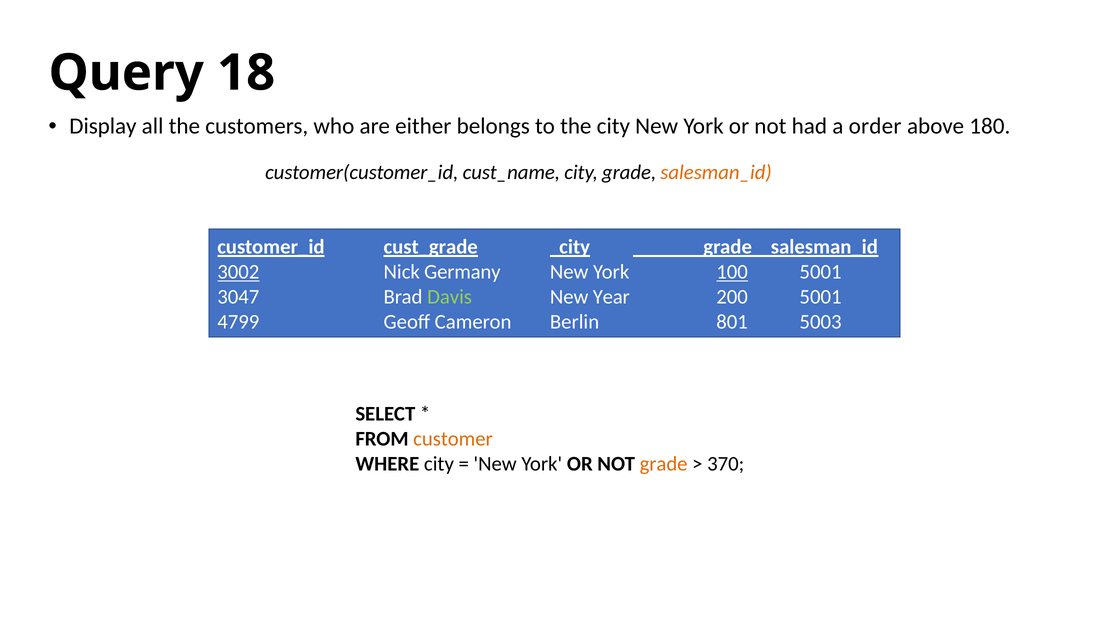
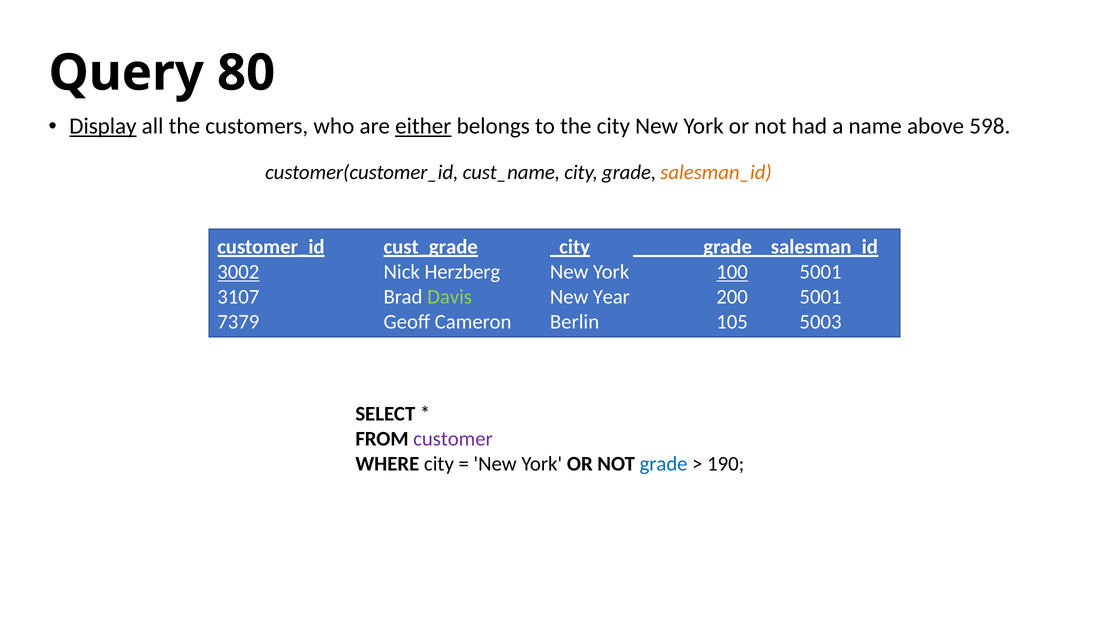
18: 18 -> 80
Display underline: none -> present
either underline: none -> present
order: order -> name
180: 180 -> 598
Germany: Germany -> Herzberg
3047: 3047 -> 3107
4799: 4799 -> 7379
801: 801 -> 105
customer colour: orange -> purple
grade at (664, 464) colour: orange -> blue
370: 370 -> 190
